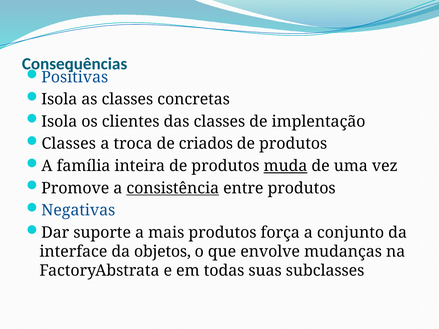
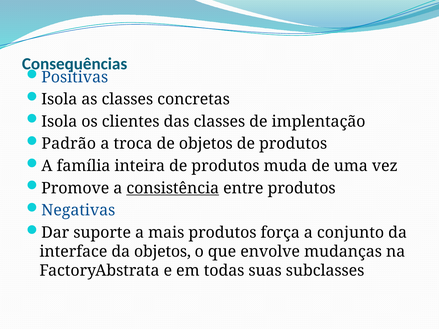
Classes at (69, 144): Classes -> Padrão
de criados: criados -> objetos
muda underline: present -> none
